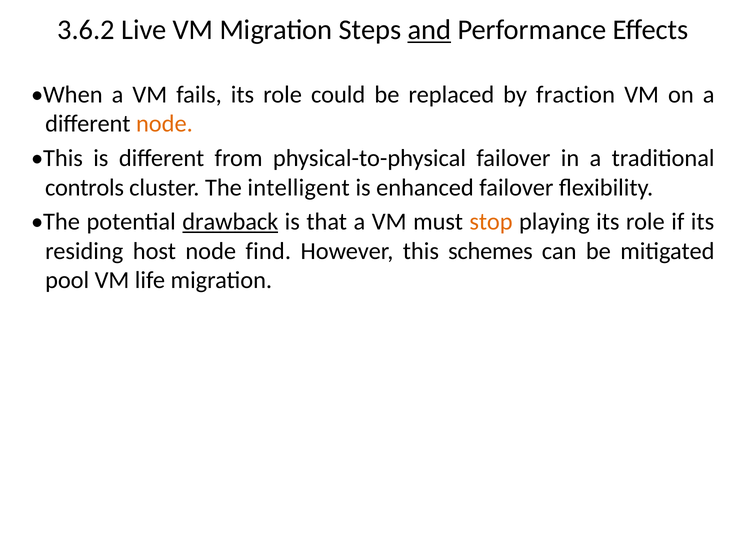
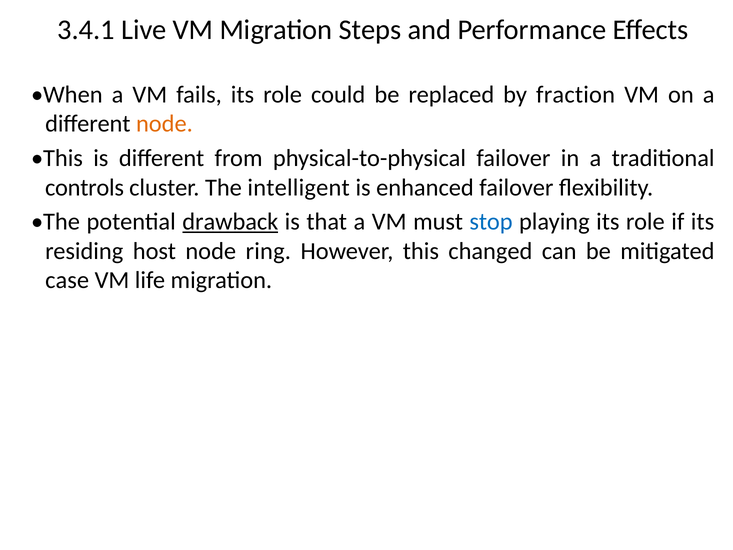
3.6.2: 3.6.2 -> 3.4.1
and underline: present -> none
stop colour: orange -> blue
find: find -> ring
schemes: schemes -> changed
pool: pool -> case
